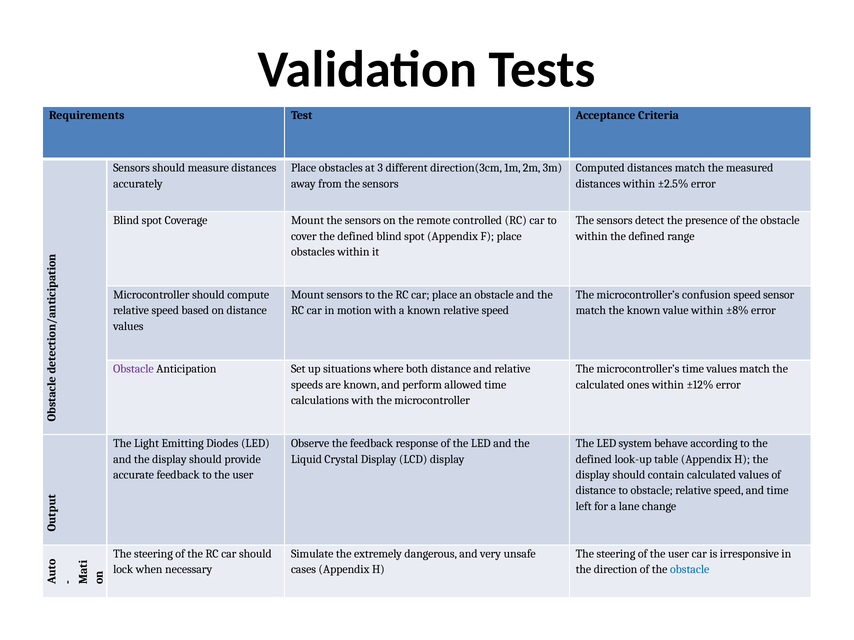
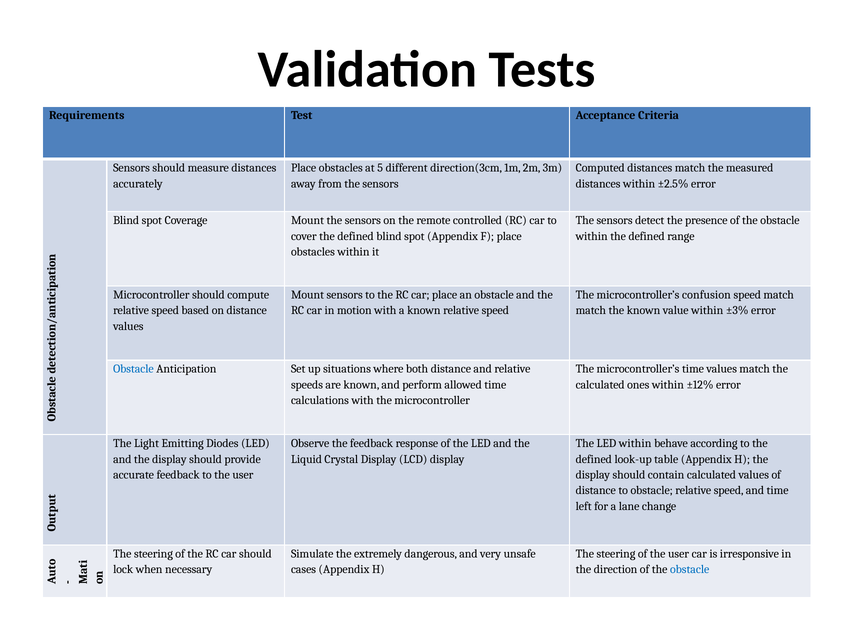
3: 3 -> 5
speed sensor: sensor -> match
±8%: ±8% -> ±3%
Obstacle at (133, 369) colour: purple -> blue
LED system: system -> within
